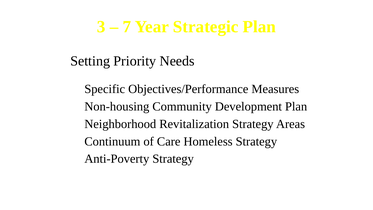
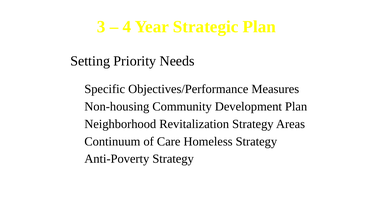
7: 7 -> 4
